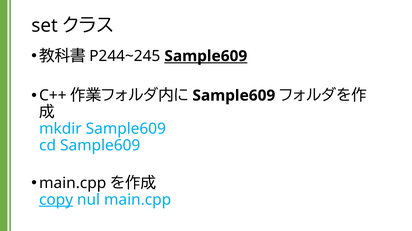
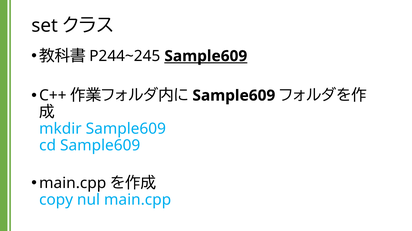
copy underline: present -> none
